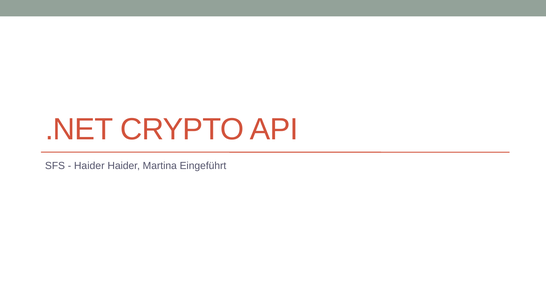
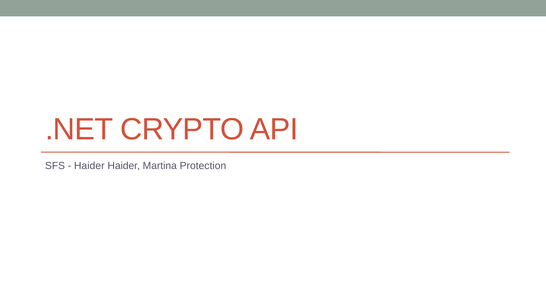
Eingeführt: Eingeführt -> Protection
